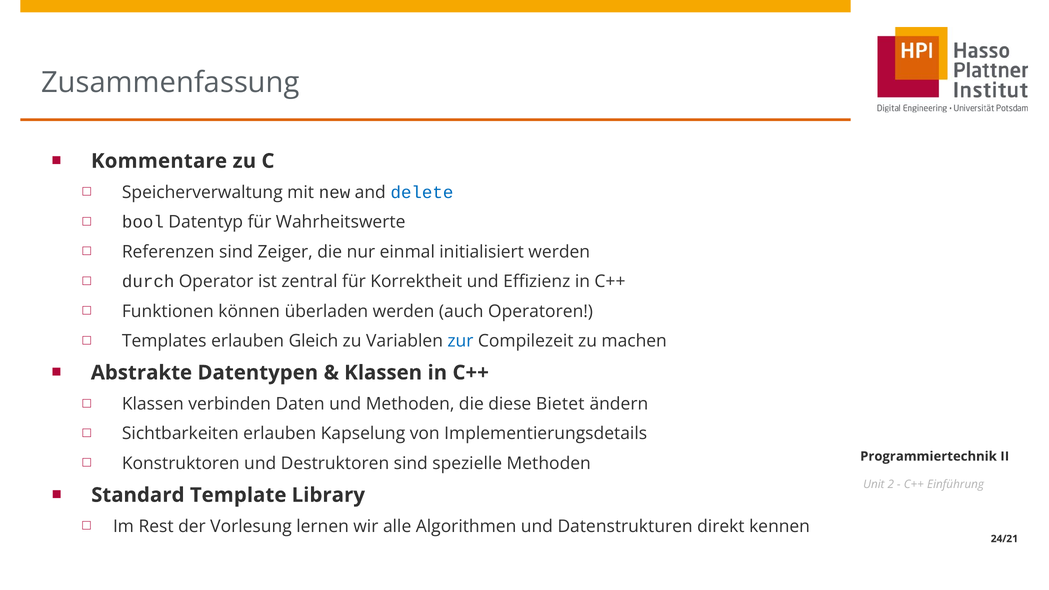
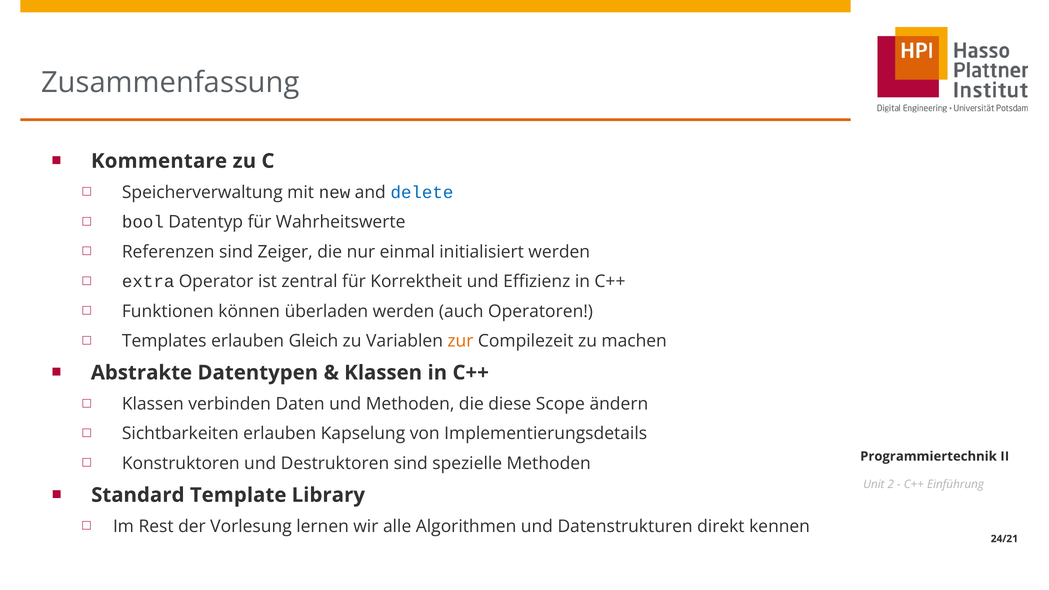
durch: durch -> extra
zur colour: blue -> orange
Bietet: Bietet -> Scope
